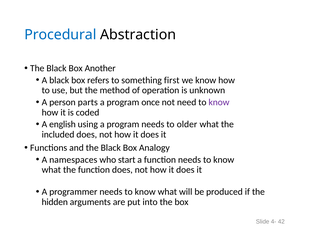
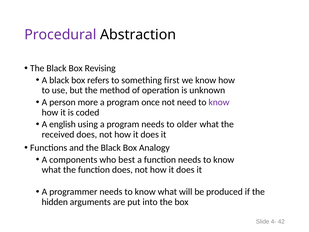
Procedural colour: blue -> purple
Another: Another -> Revising
parts: parts -> more
included: included -> received
namespaces: namespaces -> components
start: start -> best
